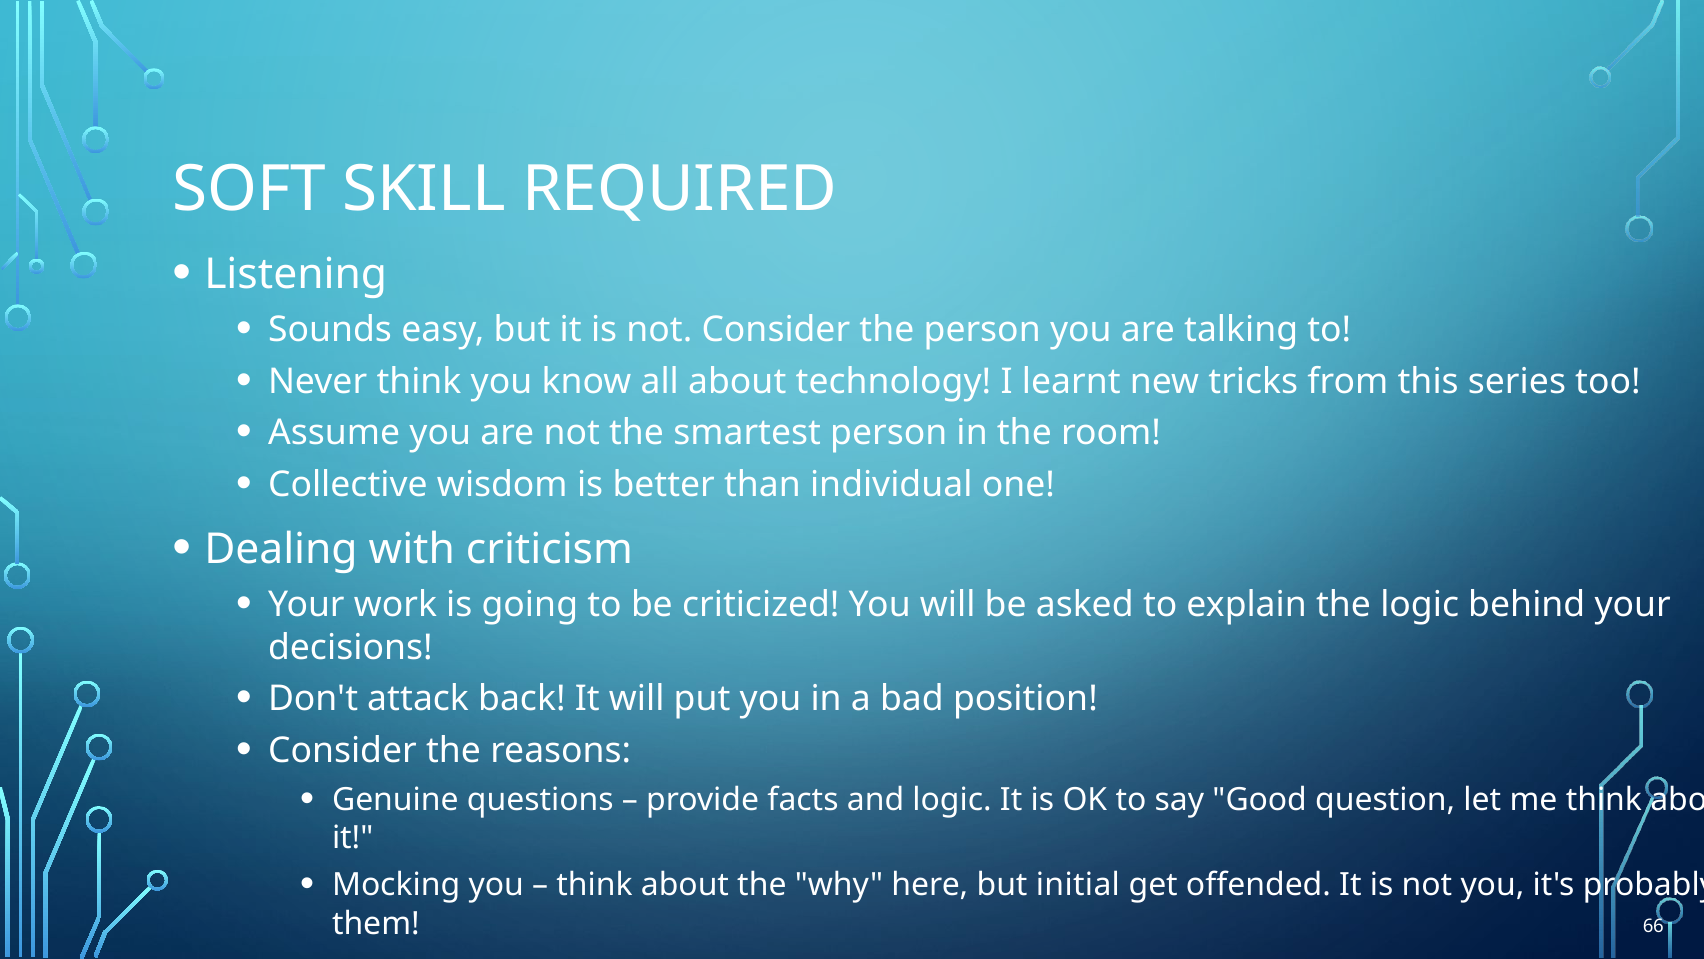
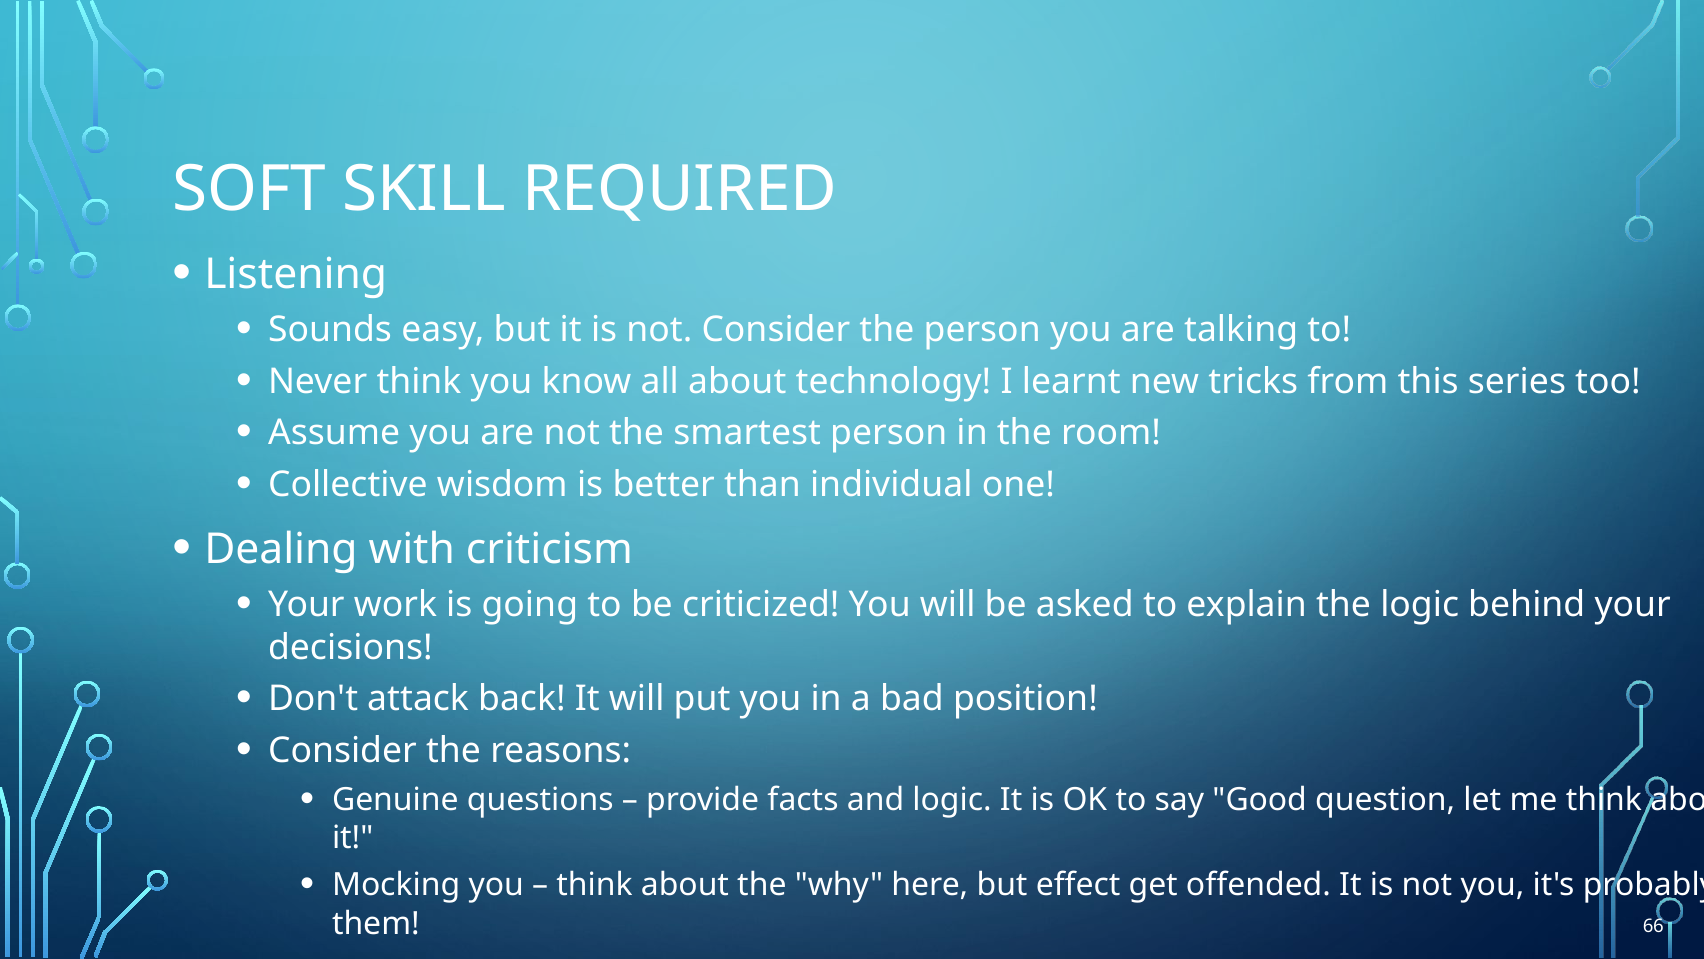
initial: initial -> effect
